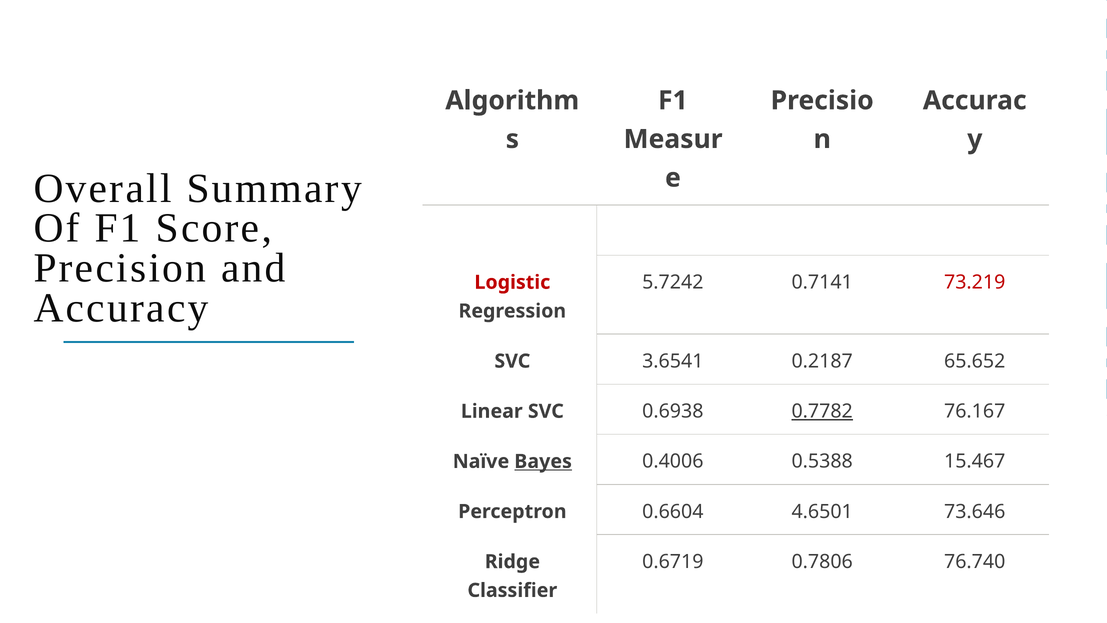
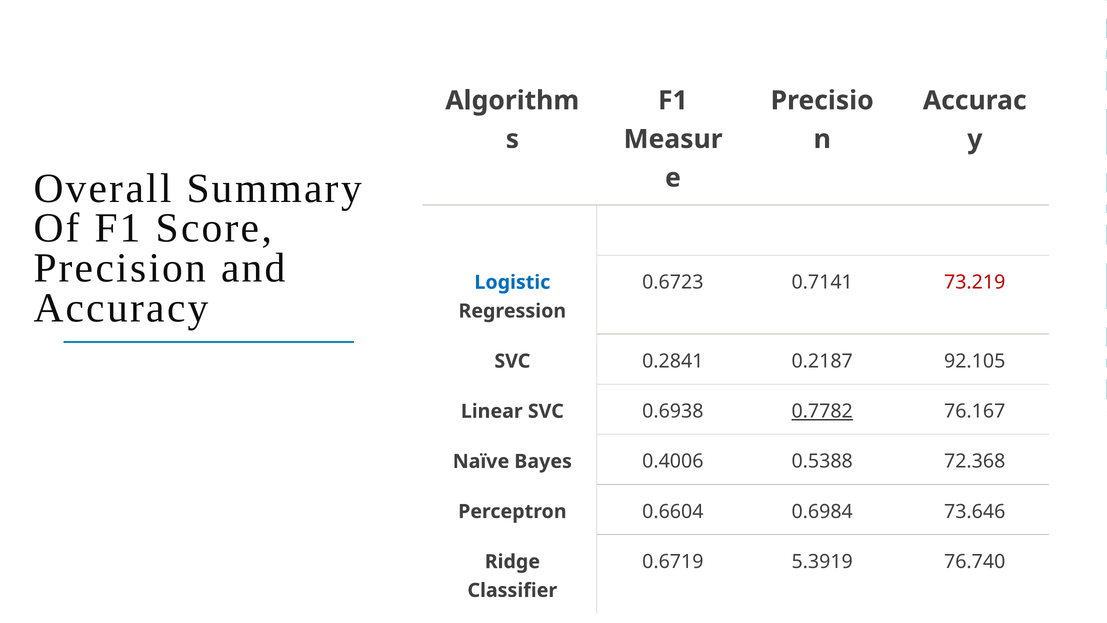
5.7242: 5.7242 -> 0.6723
Logistic colour: red -> blue
3.6541: 3.6541 -> 0.2841
65.652: 65.652 -> 92.105
Bayes underline: present -> none
15.467: 15.467 -> 72.368
4.6501: 4.6501 -> 0.6984
0.7806: 0.7806 -> 5.3919
